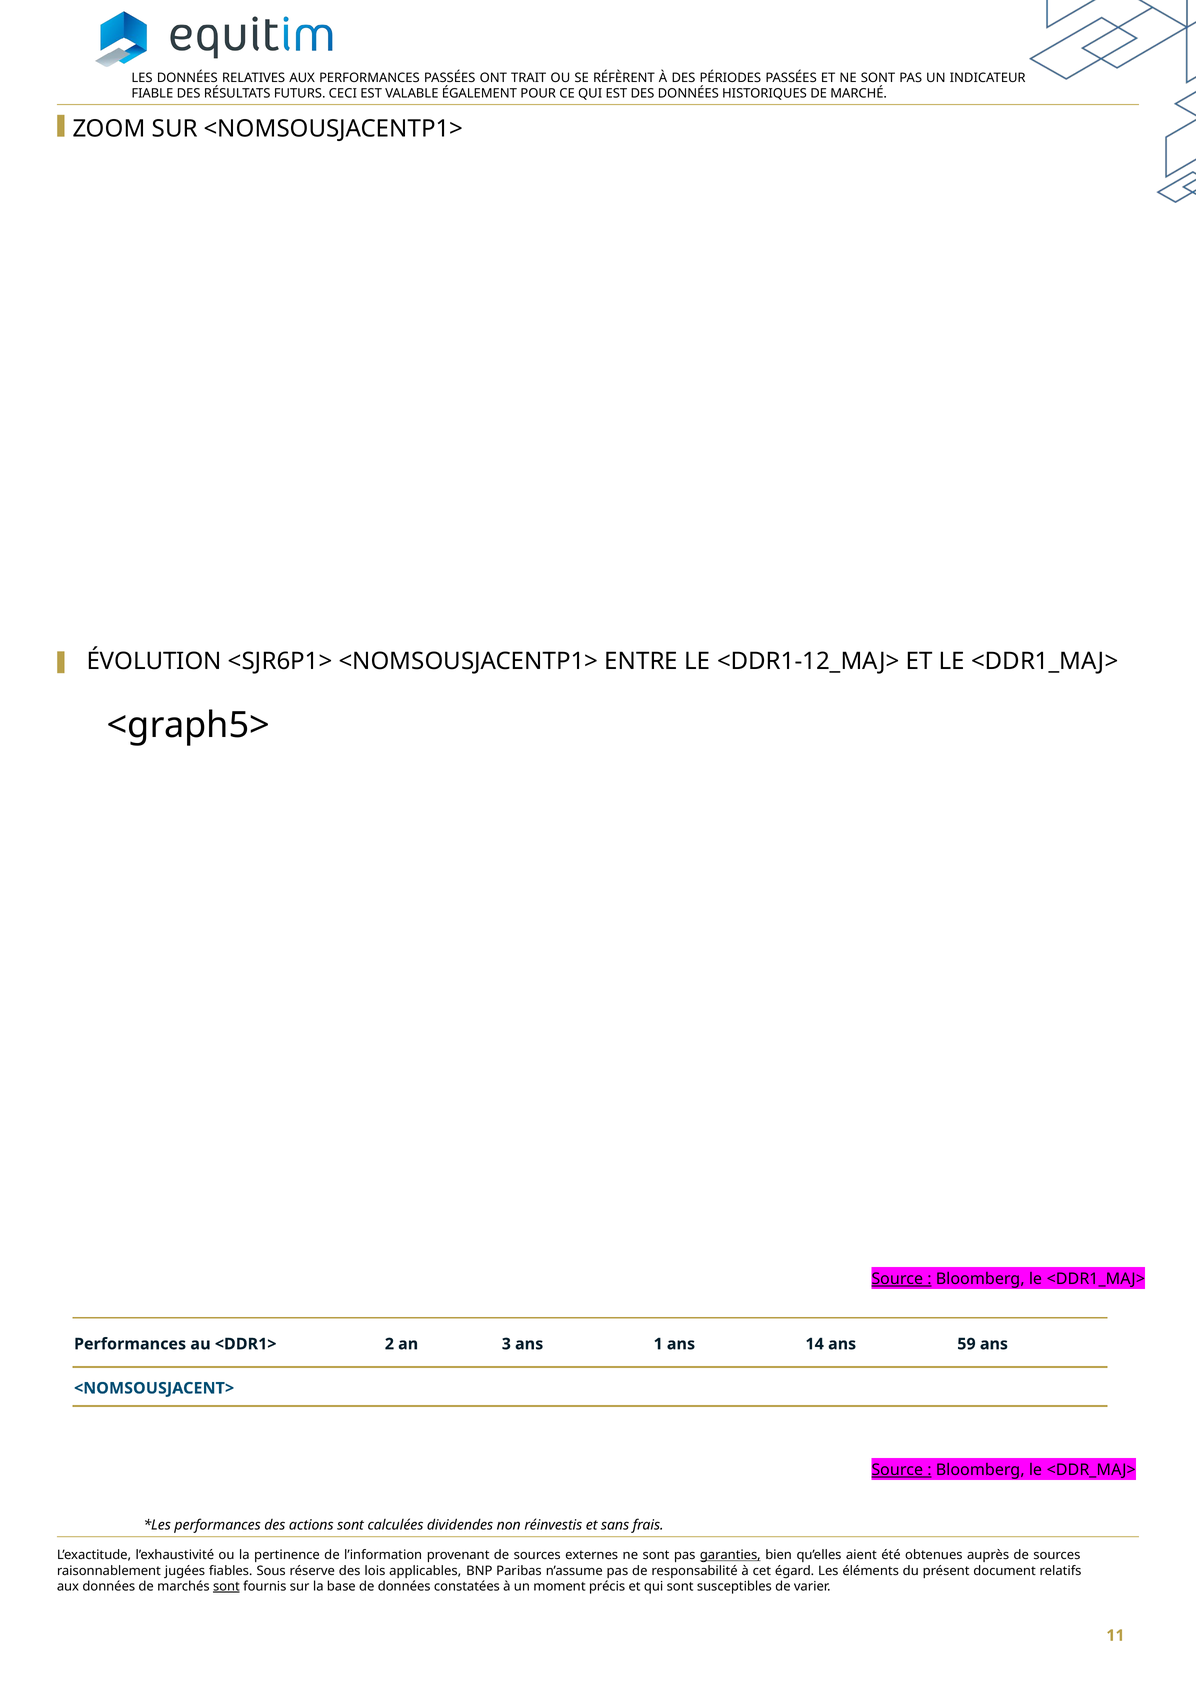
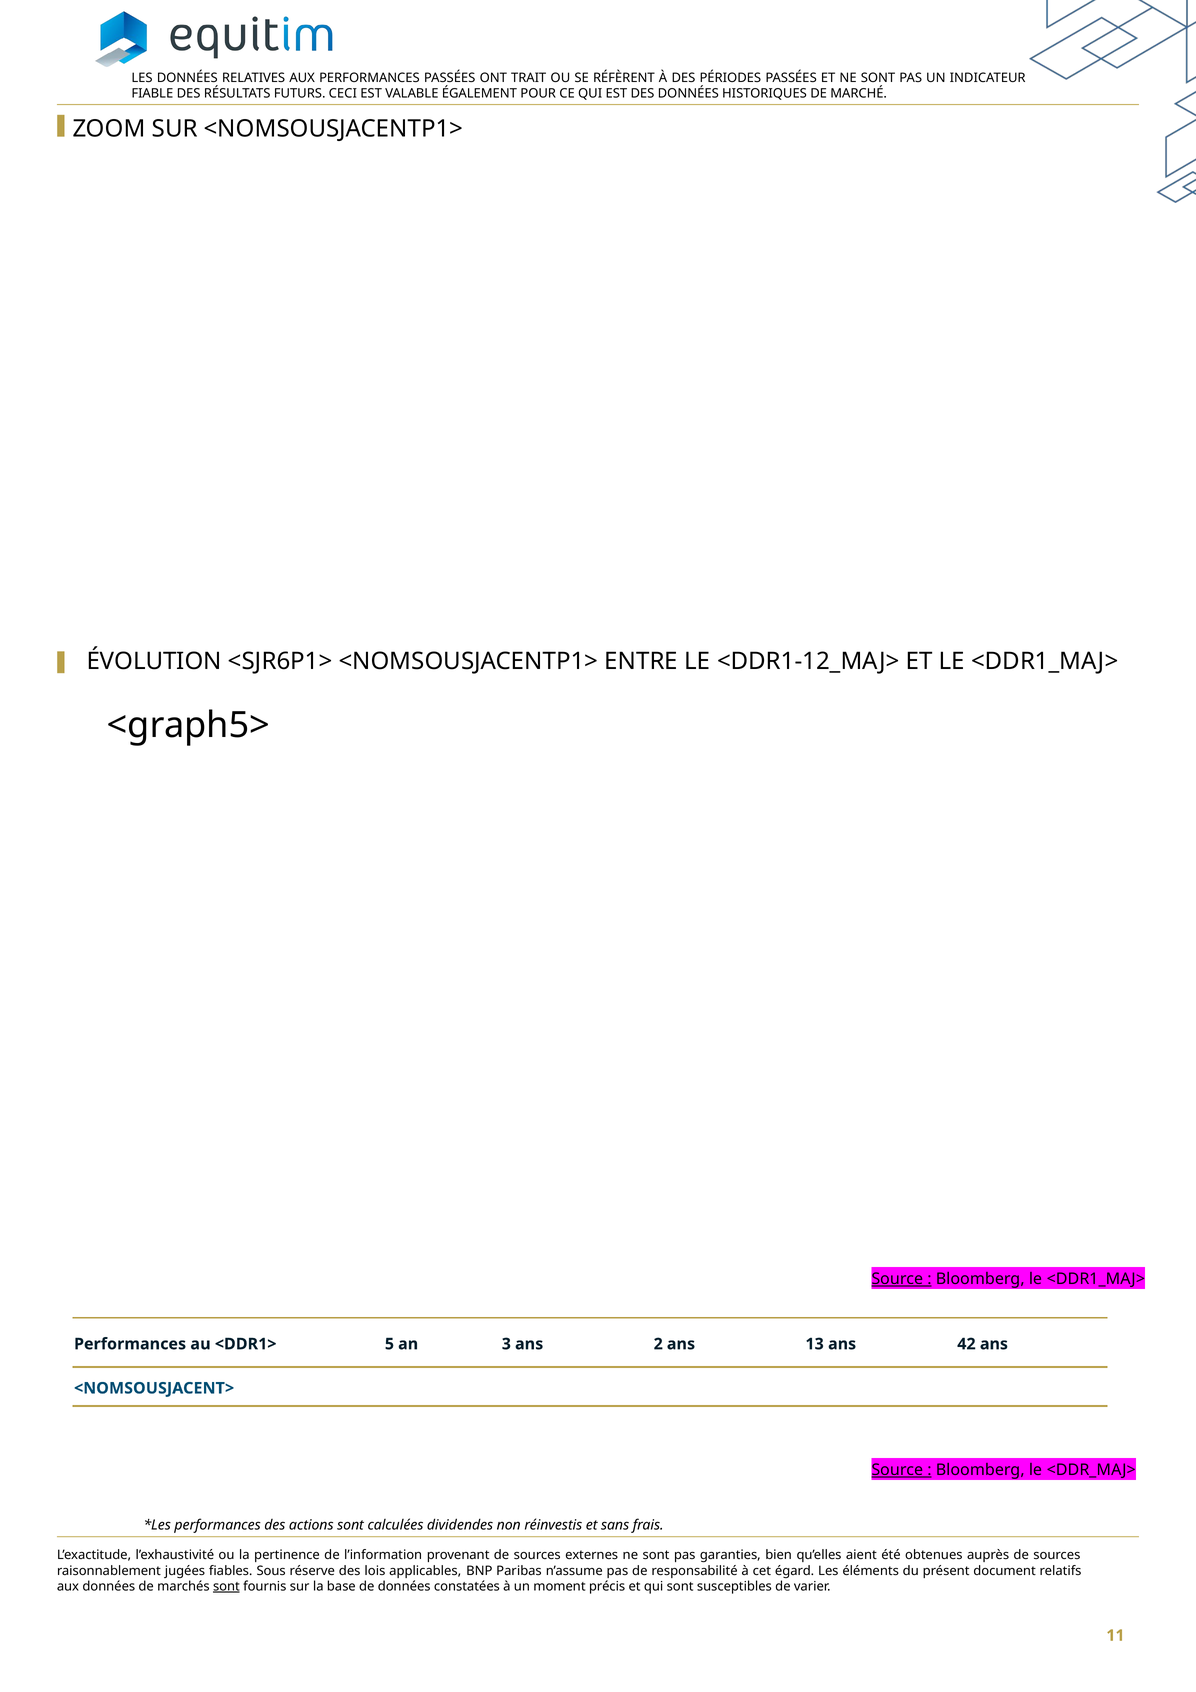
2: 2 -> 5
1: 1 -> 2
14: 14 -> 13
59: 59 -> 42
garanties underline: present -> none
